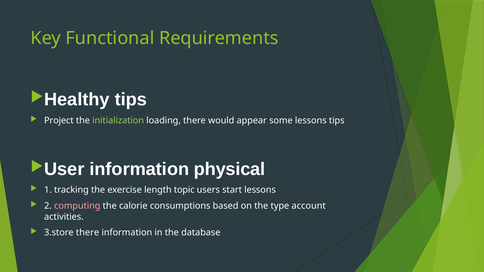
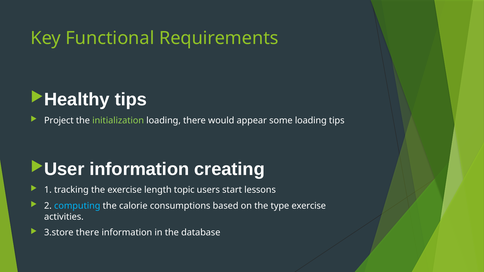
some lessons: lessons -> loading
physical: physical -> creating
computing colour: pink -> light blue
type account: account -> exercise
